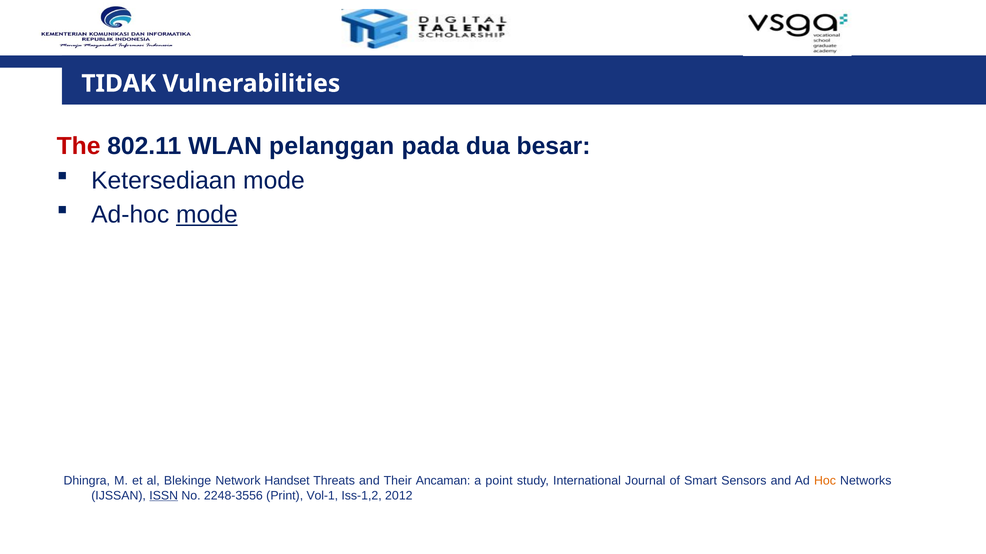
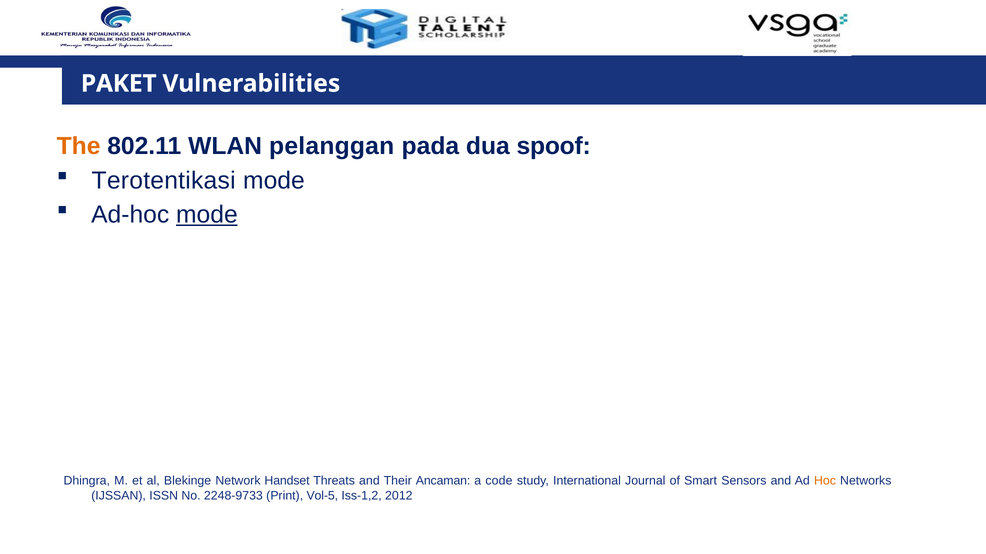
TIDAK: TIDAK -> PAKET
The colour: red -> orange
besar: besar -> spoof
Ketersediaan: Ketersediaan -> Terotentikasi
point: point -> code
ISSN underline: present -> none
2248-3556: 2248-3556 -> 2248-9733
Vol-1: Vol-1 -> Vol-5
